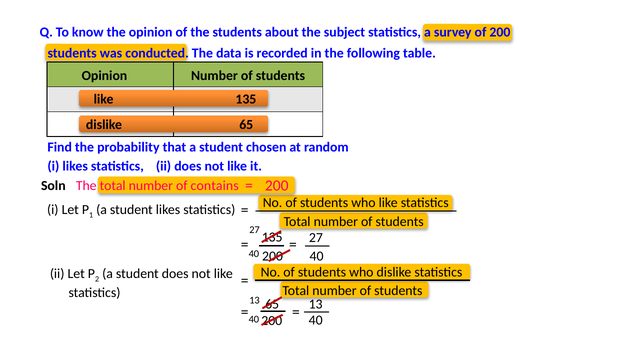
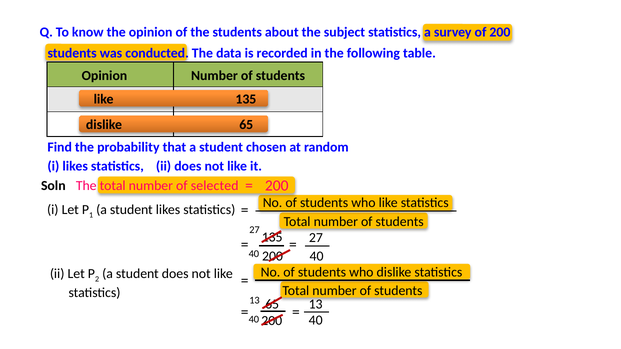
contains: contains -> selected
